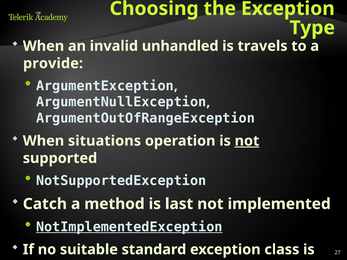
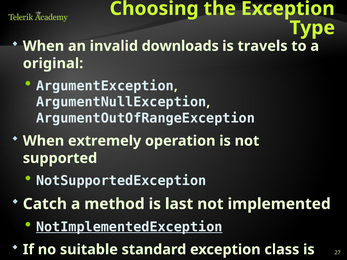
unhandled: unhandled -> downloads
provide: provide -> original
situations: situations -> extremely
not at (247, 141) underline: present -> none
